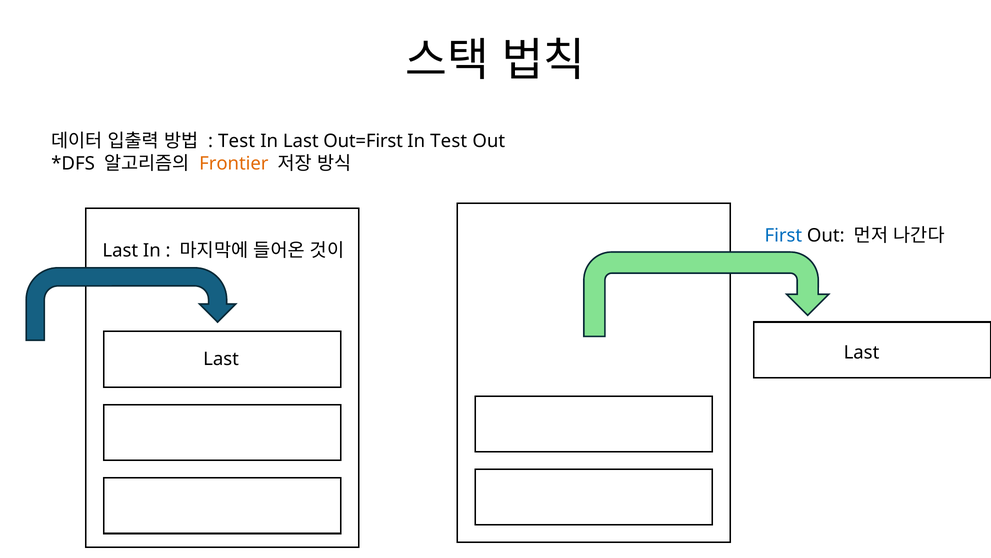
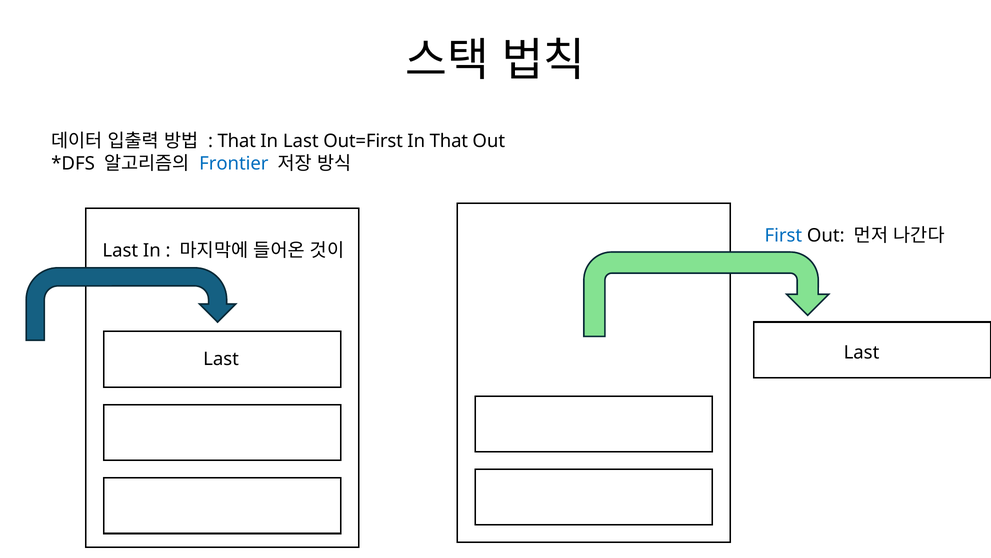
Test at (237, 141): Test -> That
In Test: Test -> That
Frontier colour: orange -> blue
